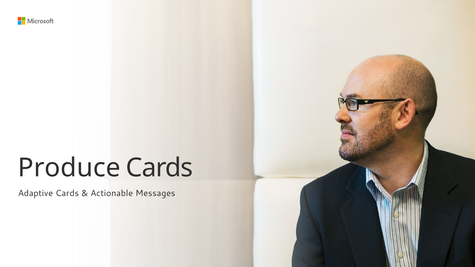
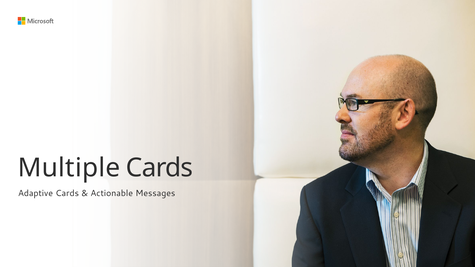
Produce: Produce -> Multiple
